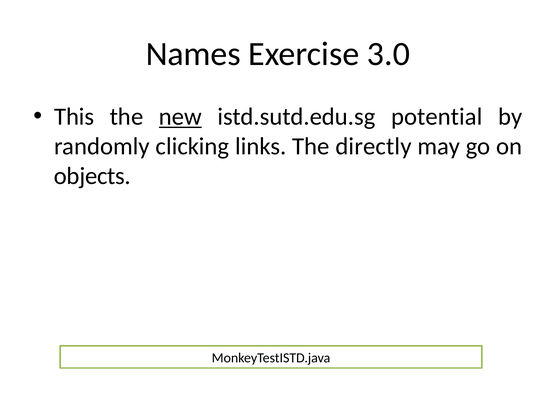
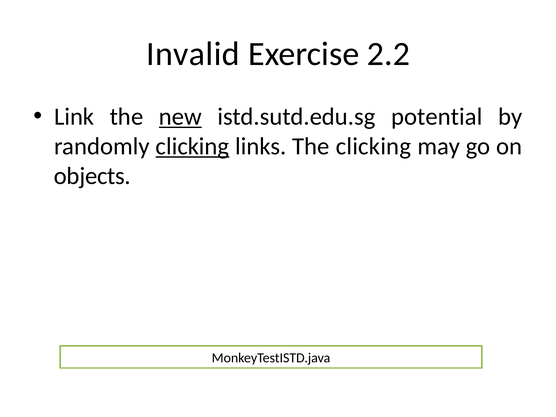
Names: Names -> Invalid
3.0: 3.0 -> 2.2
This: This -> Link
clicking at (192, 146) underline: none -> present
The directly: directly -> clicking
